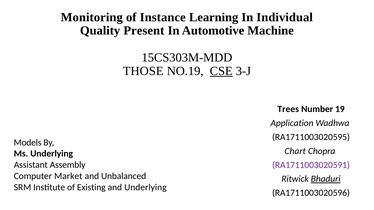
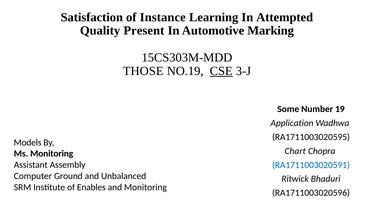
Monitoring: Monitoring -> Satisfaction
Individual: Individual -> Attempted
Machine: Machine -> Marking
Trees: Trees -> Some
Ms Underlying: Underlying -> Monitoring
RA1711003020591 colour: purple -> blue
Market: Market -> Ground
Bhaduri underline: present -> none
Existing: Existing -> Enables
and Underlying: Underlying -> Monitoring
